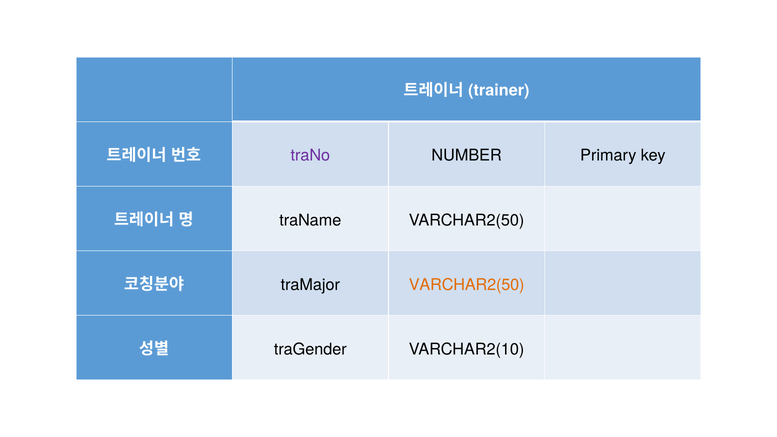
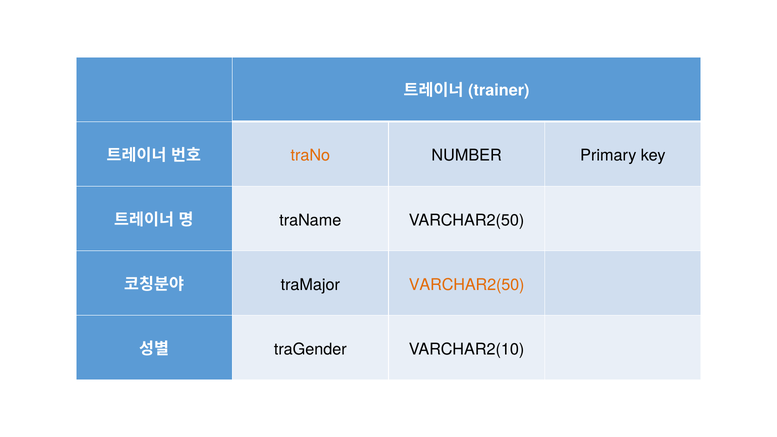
traNo colour: purple -> orange
